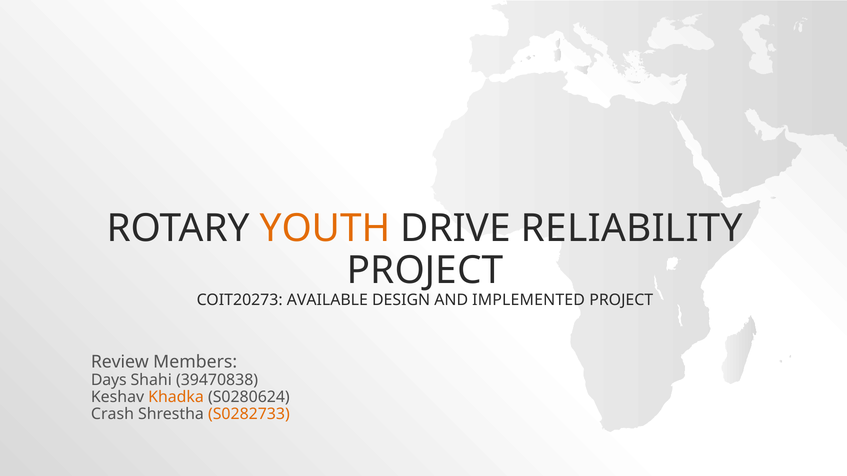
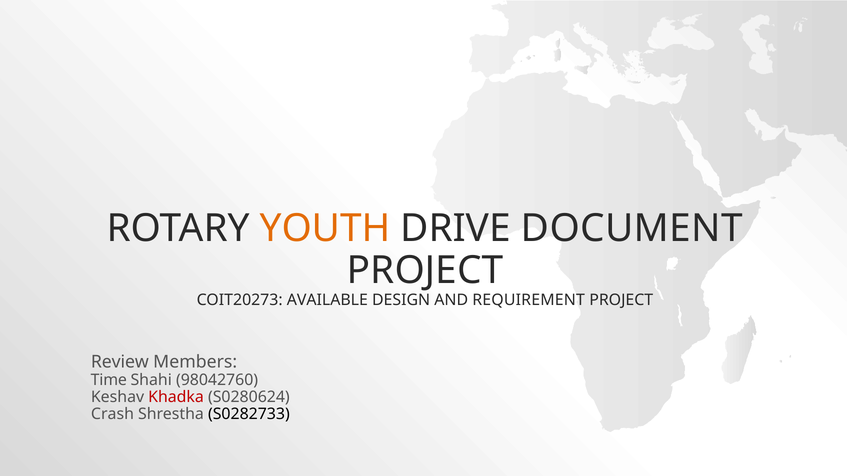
RELIABILITY: RELIABILITY -> DOCUMENT
IMPLEMENTED: IMPLEMENTED -> REQUIREMENT
Days: Days -> Time
39470838: 39470838 -> 98042760
Khadka colour: orange -> red
S0282733 colour: orange -> black
